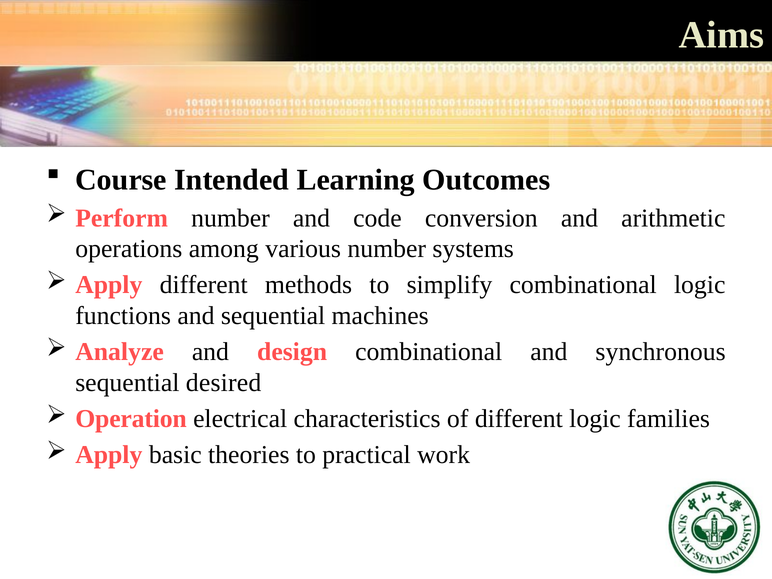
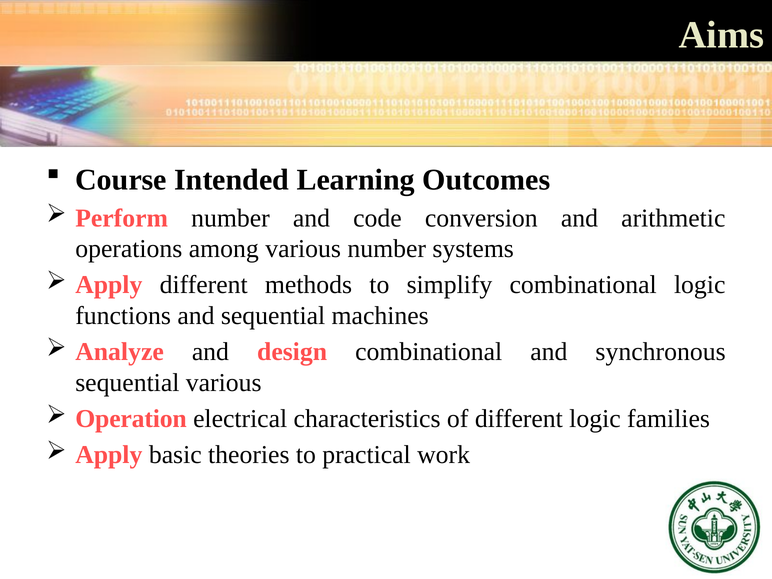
sequential desired: desired -> various
